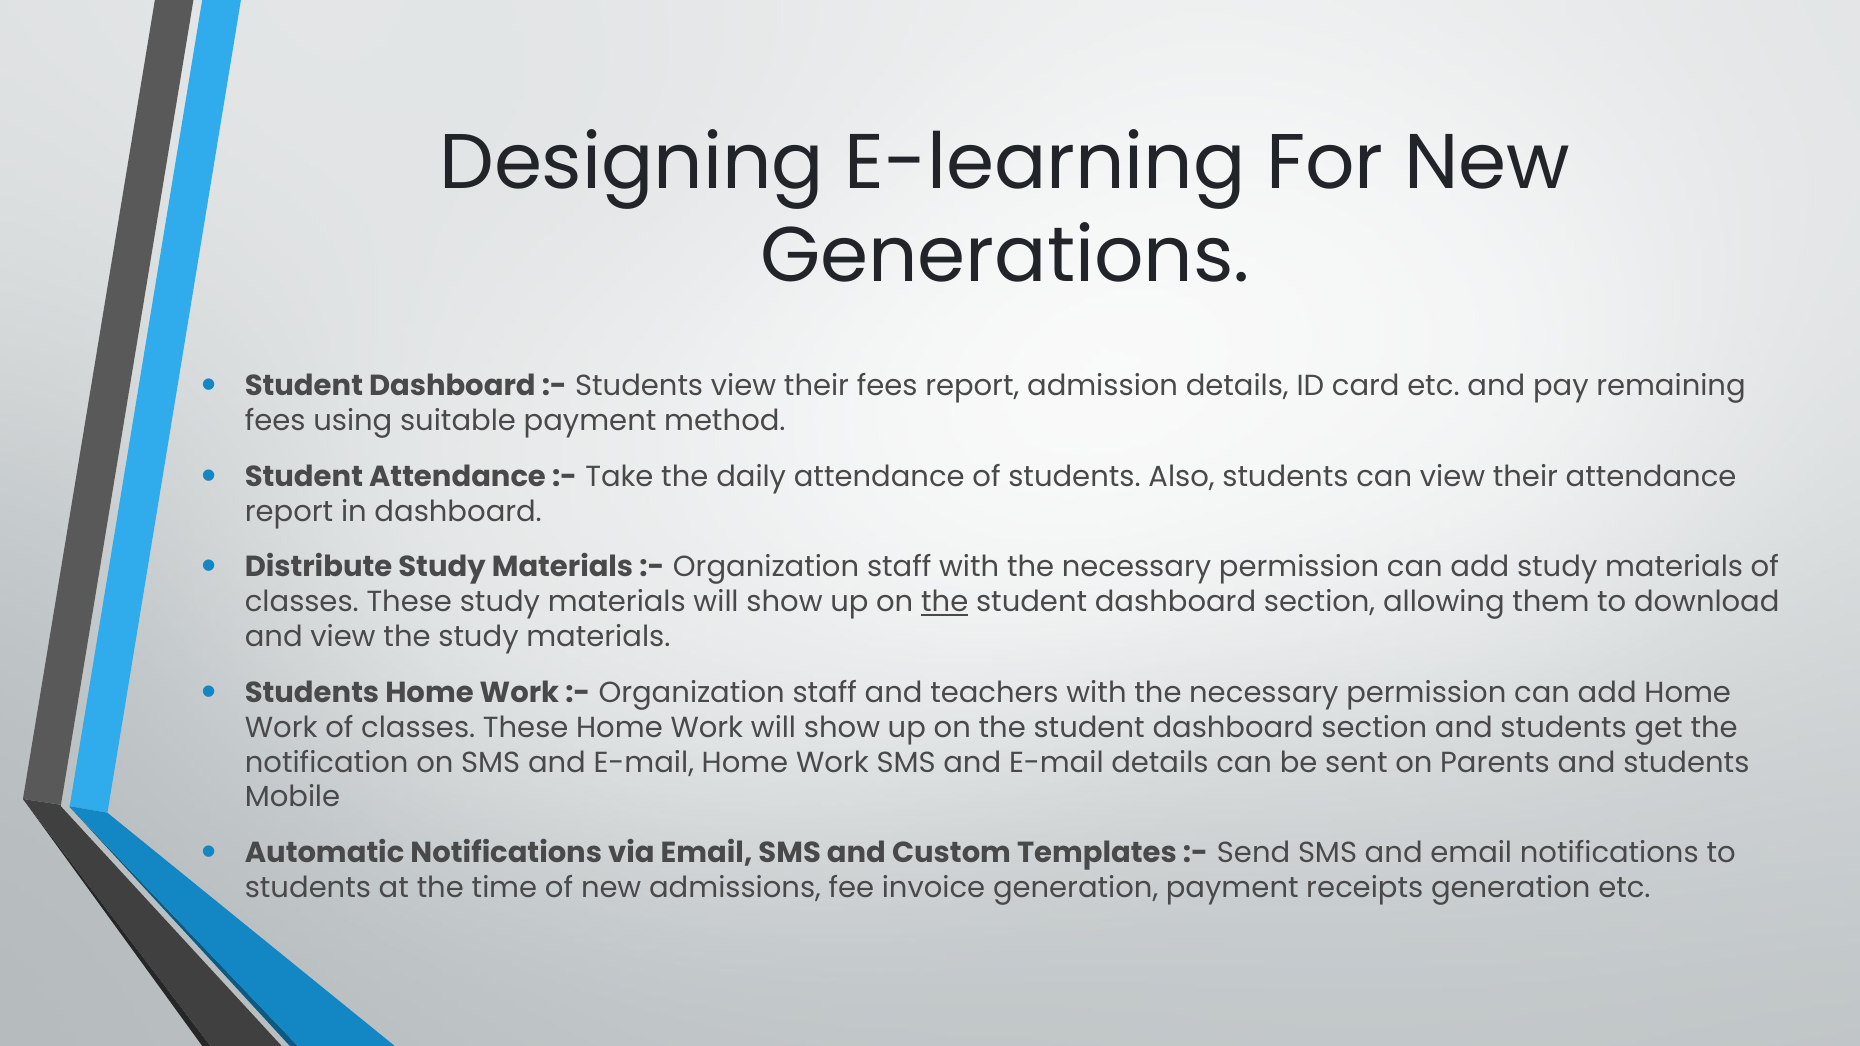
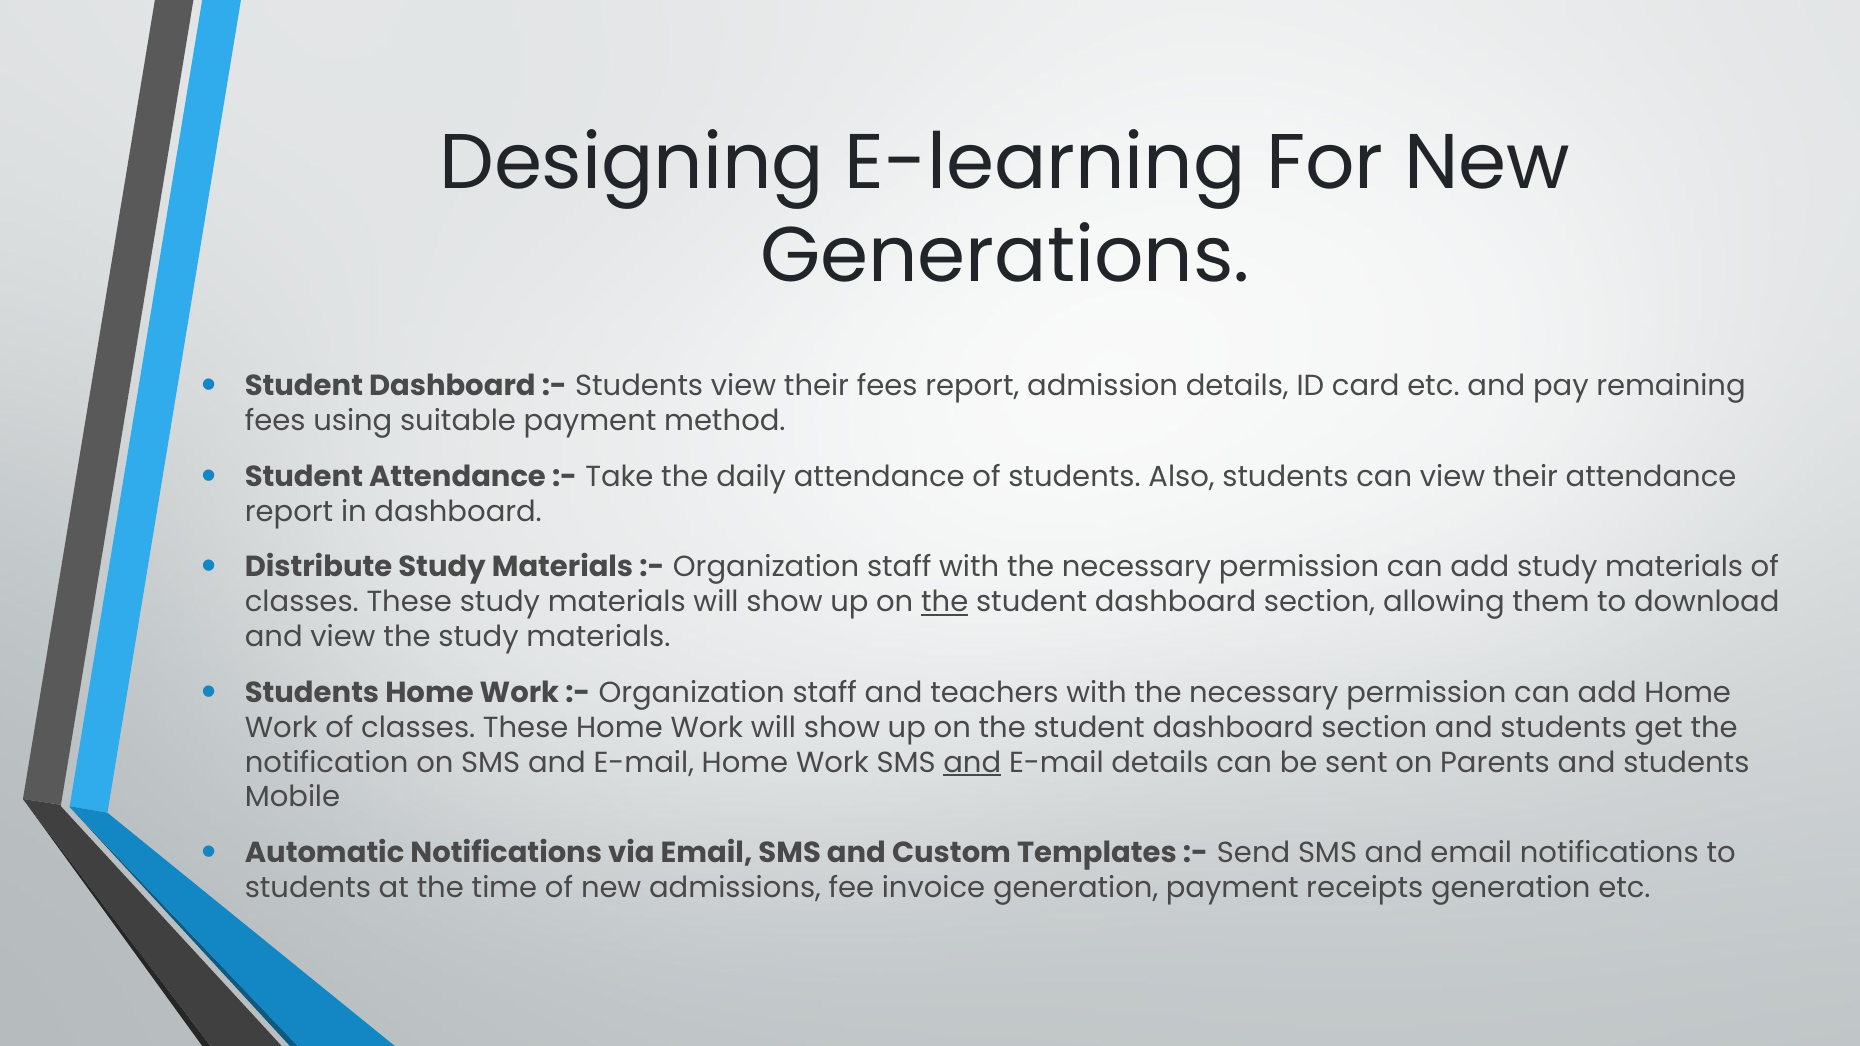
and at (972, 763) underline: none -> present
